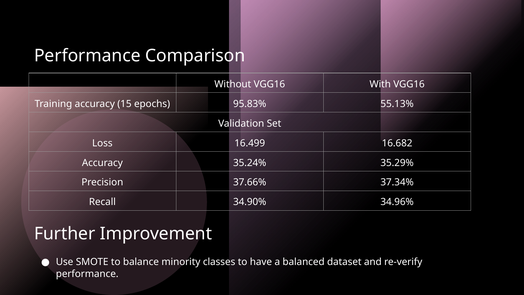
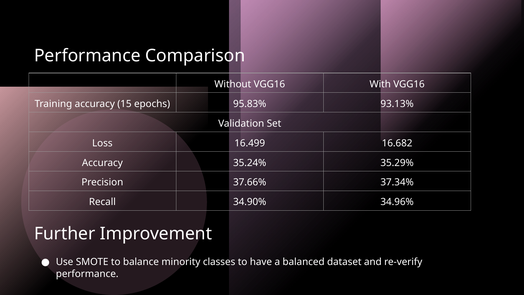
55.13%: 55.13% -> 93.13%
